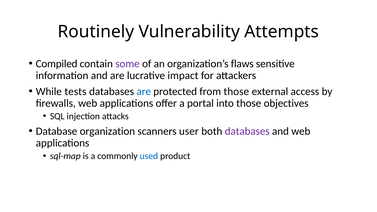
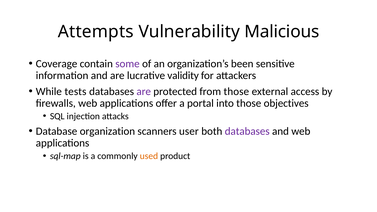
Routinely: Routinely -> Attempts
Attempts: Attempts -> Malicious
Compiled: Compiled -> Coverage
flaws: flaws -> been
impact: impact -> validity
are at (144, 91) colour: blue -> purple
used colour: blue -> orange
